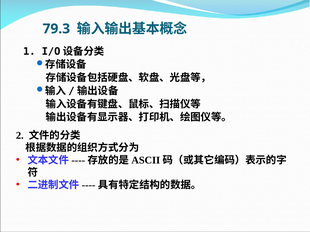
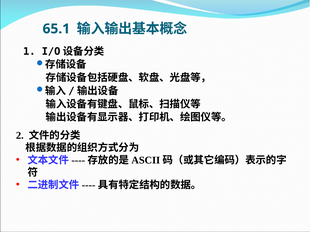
79.3: 79.3 -> 65.1
